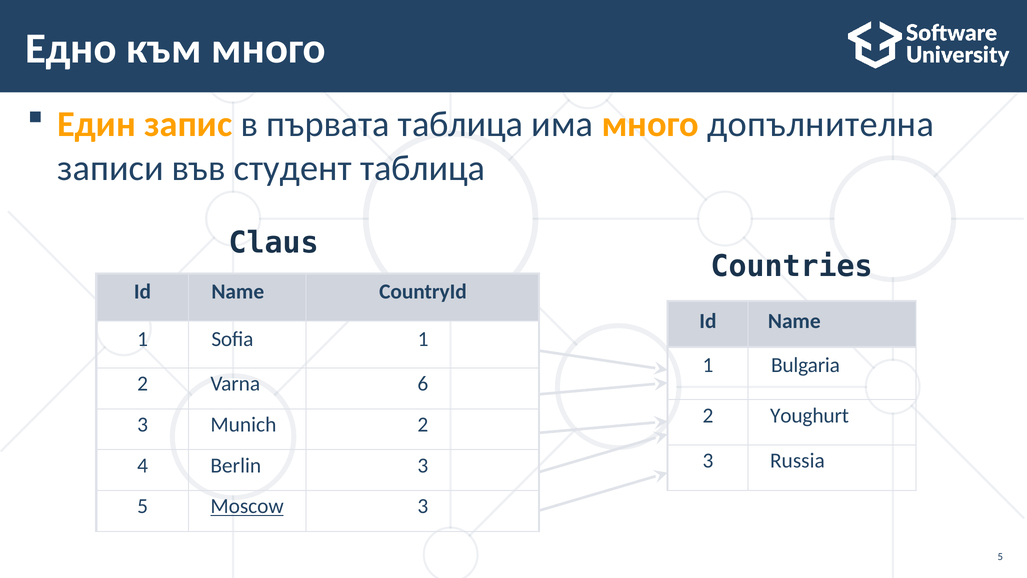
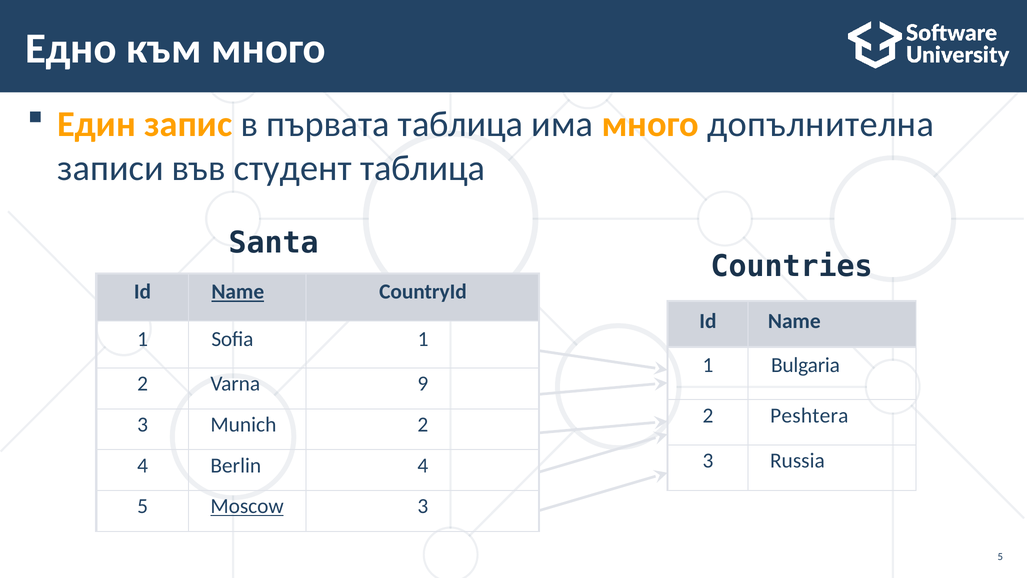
Claus: Claus -> Santa
Name at (238, 292) underline: none -> present
6: 6 -> 9
Youghurt: Youghurt -> Peshtera
Berlin 3: 3 -> 4
